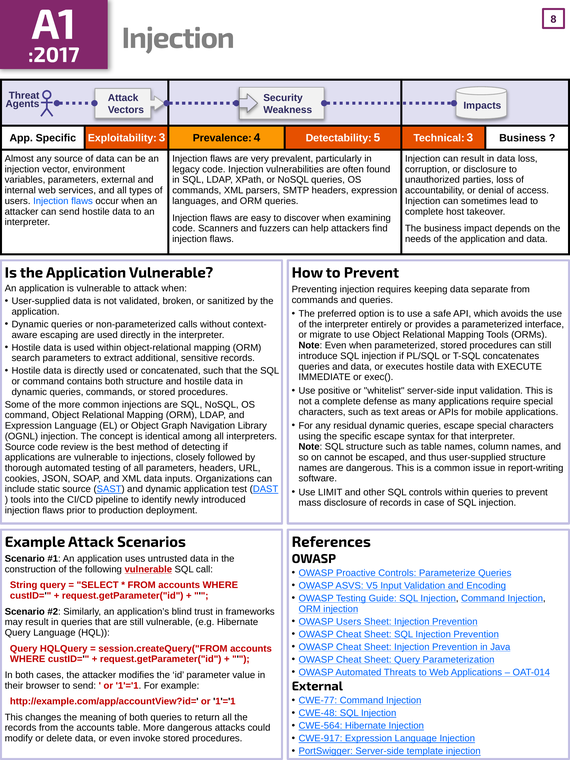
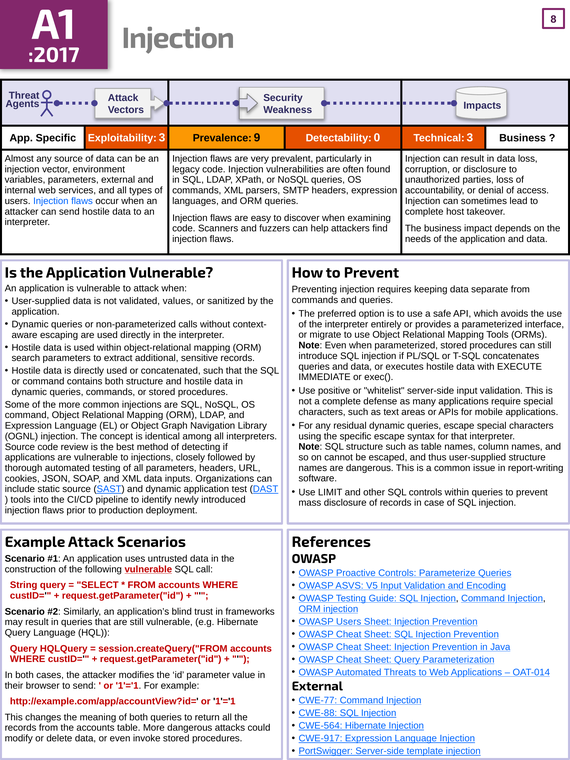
4: 4 -> 9
5: 5 -> 0
broken: broken -> values
CWE-48: CWE-48 -> CWE-88
